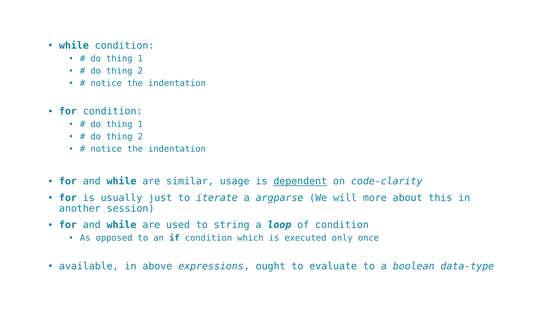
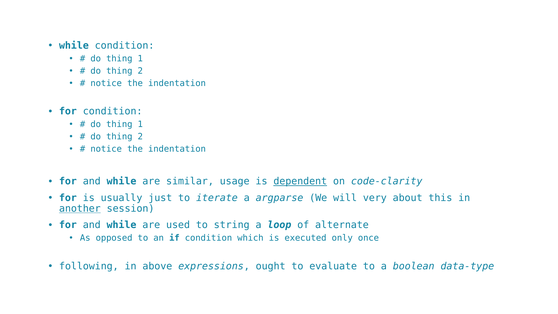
more: more -> very
another underline: none -> present
of condition: condition -> alternate
available: available -> following
